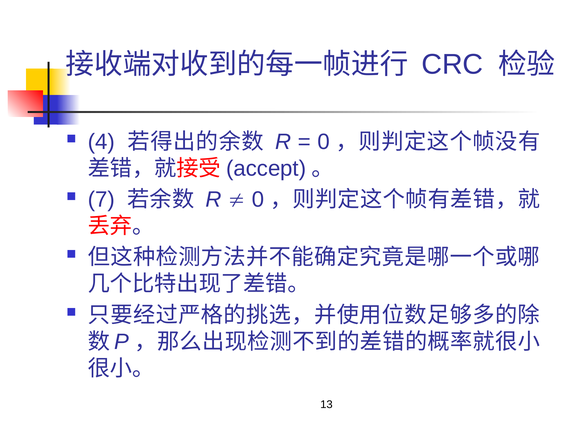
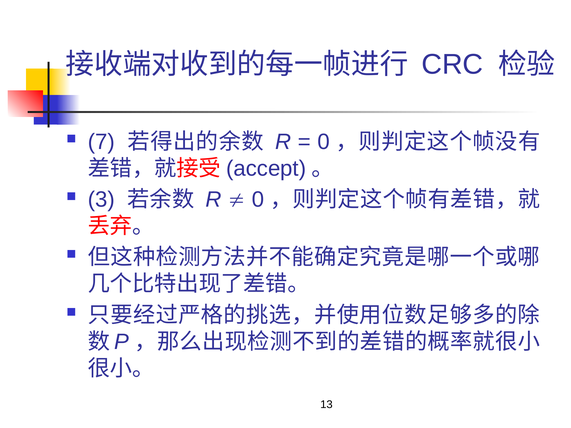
4: 4 -> 7
7: 7 -> 3
